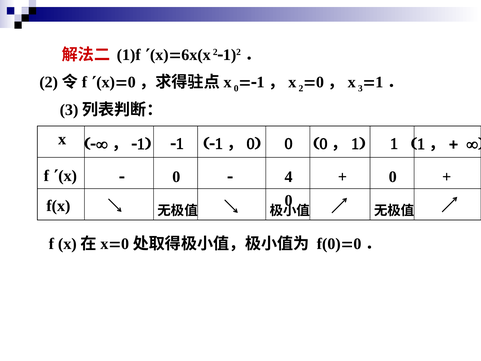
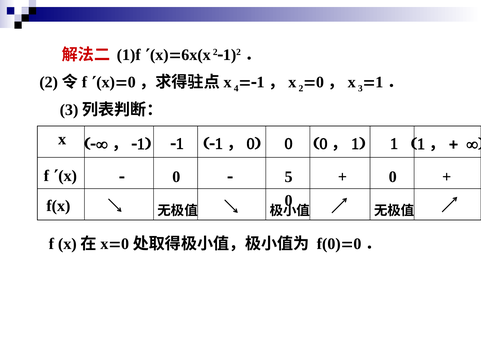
0 at (236, 89): 0 -> 4
4: 4 -> 5
